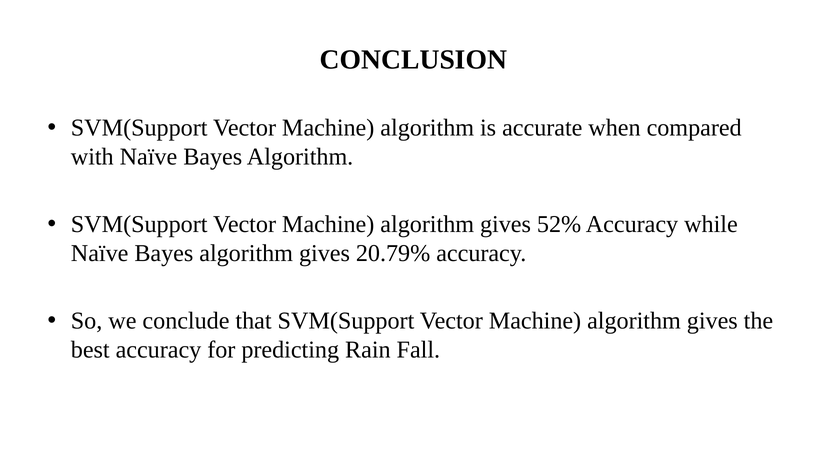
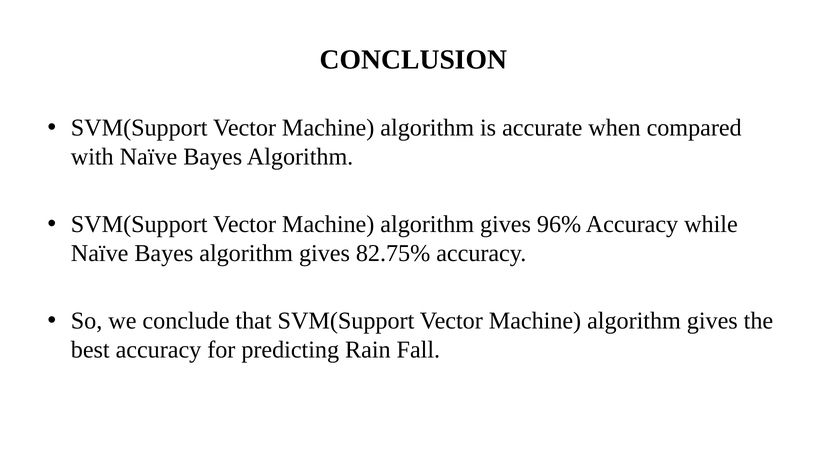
52%: 52% -> 96%
20.79%: 20.79% -> 82.75%
